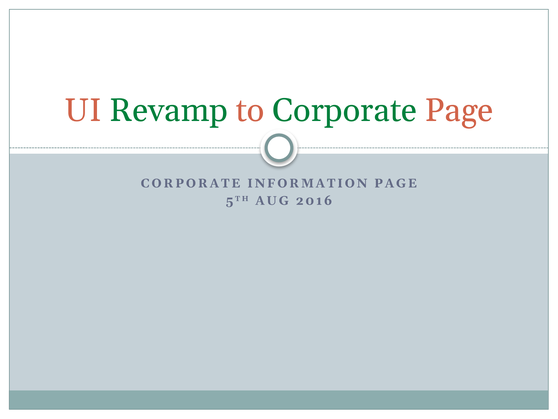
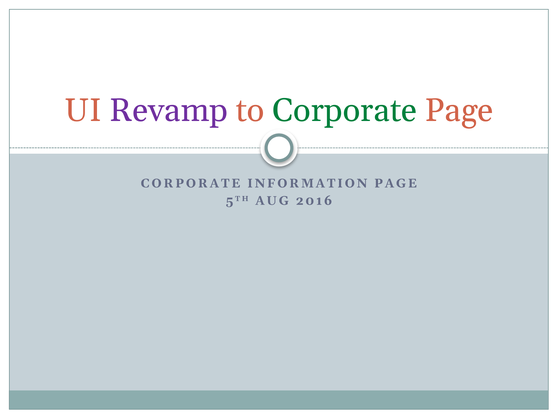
Revamp colour: green -> purple
